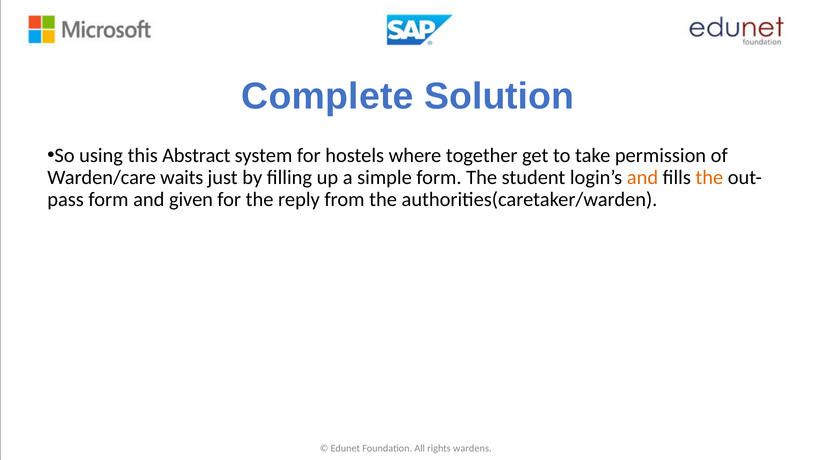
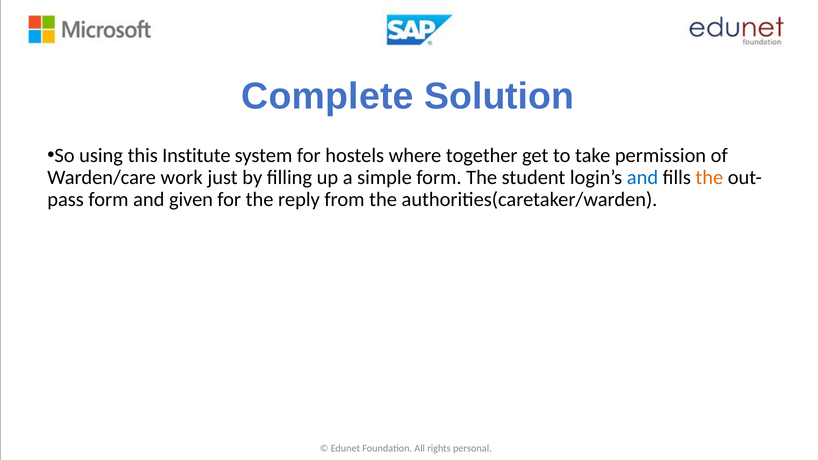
Abstract: Abstract -> Institute
waits: waits -> work
and at (643, 178) colour: orange -> blue
wardens: wardens -> personal
